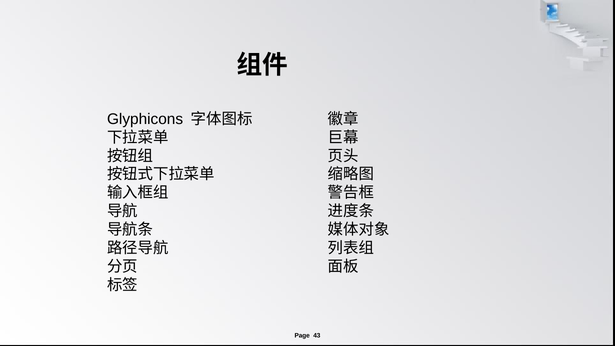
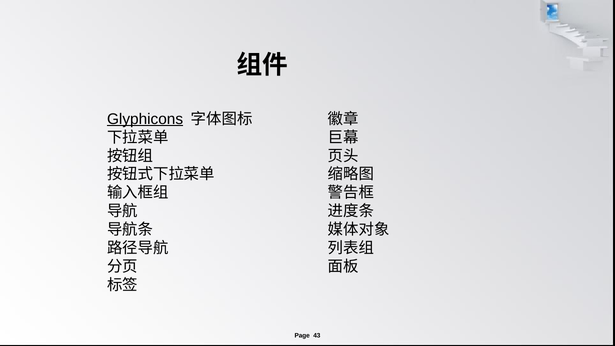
Glyphicons underline: none -> present
